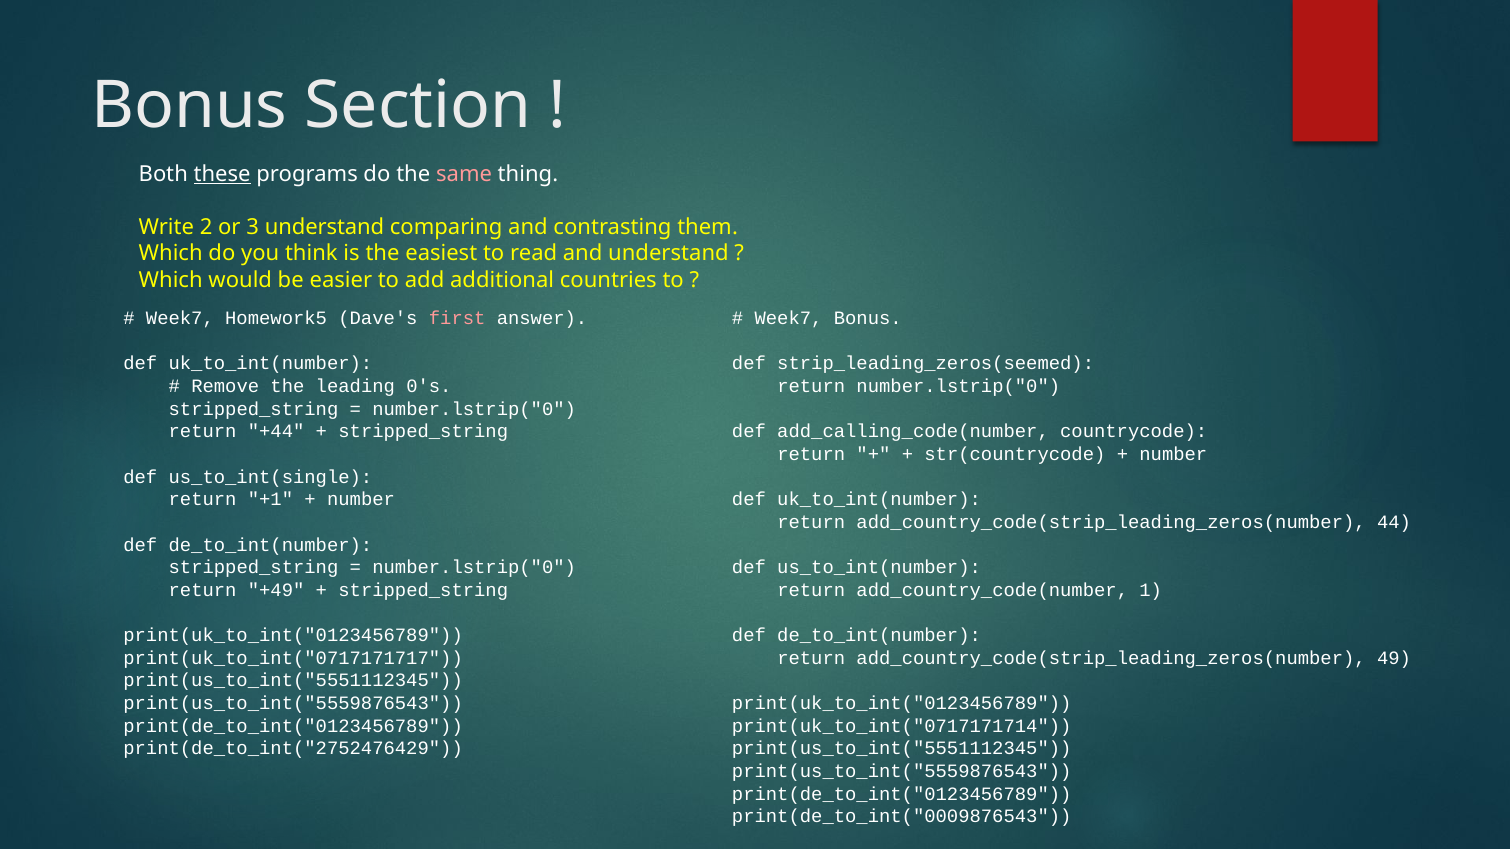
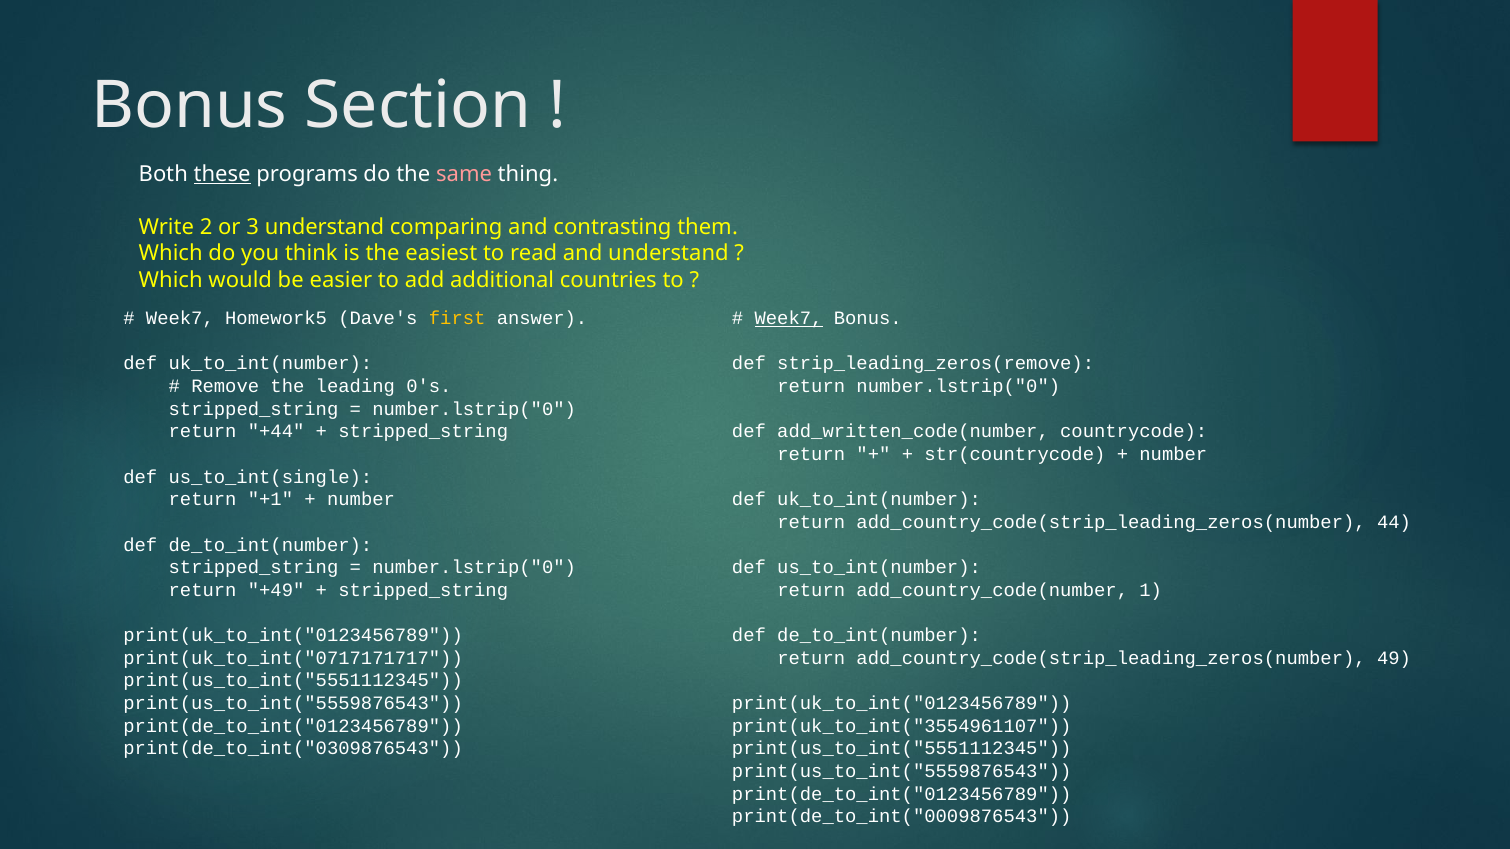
first colour: pink -> yellow
Week7 at (789, 319) underline: none -> present
strip_leading_zeros(seemed: strip_leading_zeros(seemed -> strip_leading_zeros(remove
add_calling_code(number: add_calling_code(number -> add_written_code(number
print(uk_to_int("0717171714: print(uk_to_int("0717171714 -> print(uk_to_int("3554961107
print(de_to_int("2752476429: print(de_to_int("2752476429 -> print(de_to_int("0309876543
